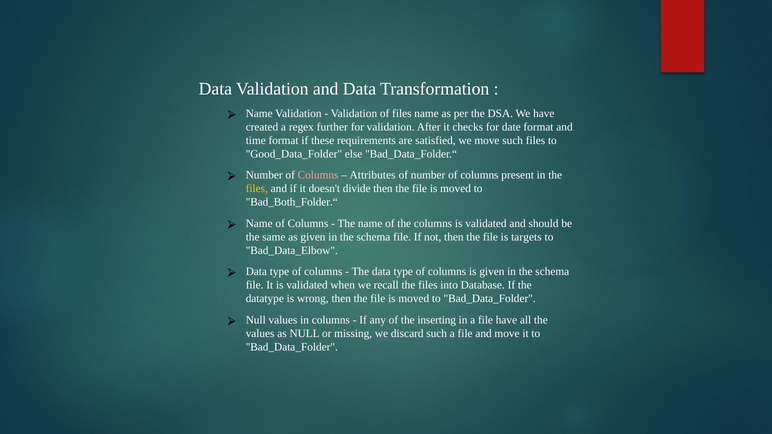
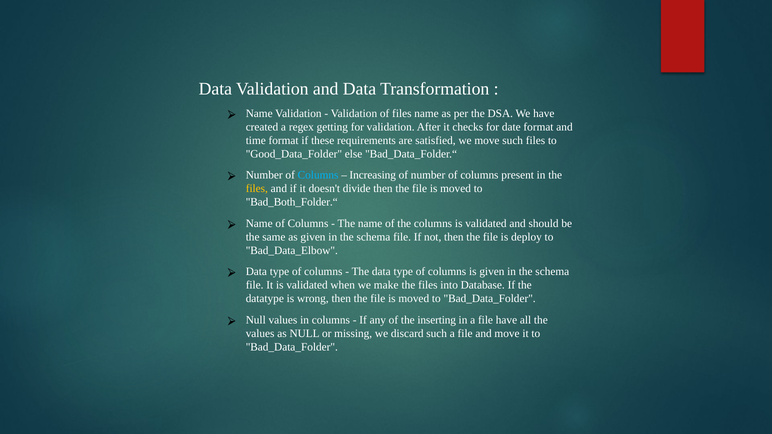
further: further -> getting
Columns at (318, 175) colour: pink -> light blue
Attributes: Attributes -> Increasing
targets: targets -> deploy
recall: recall -> make
